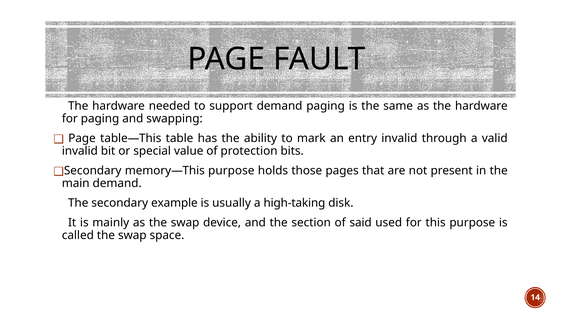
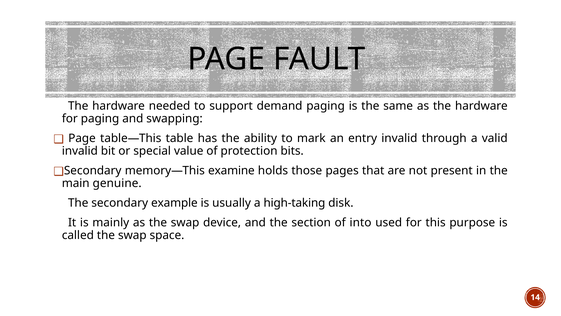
memory—This purpose: purpose -> examine
main demand: demand -> genuine
said: said -> into
